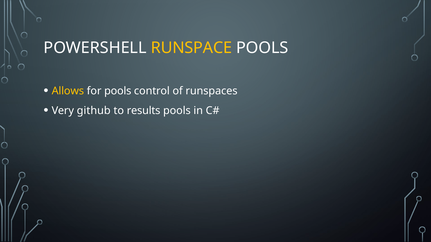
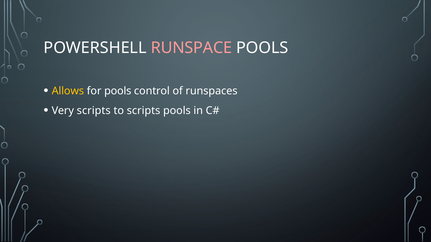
RUNSPACE colour: yellow -> pink
Very github: github -> scripts
to results: results -> scripts
